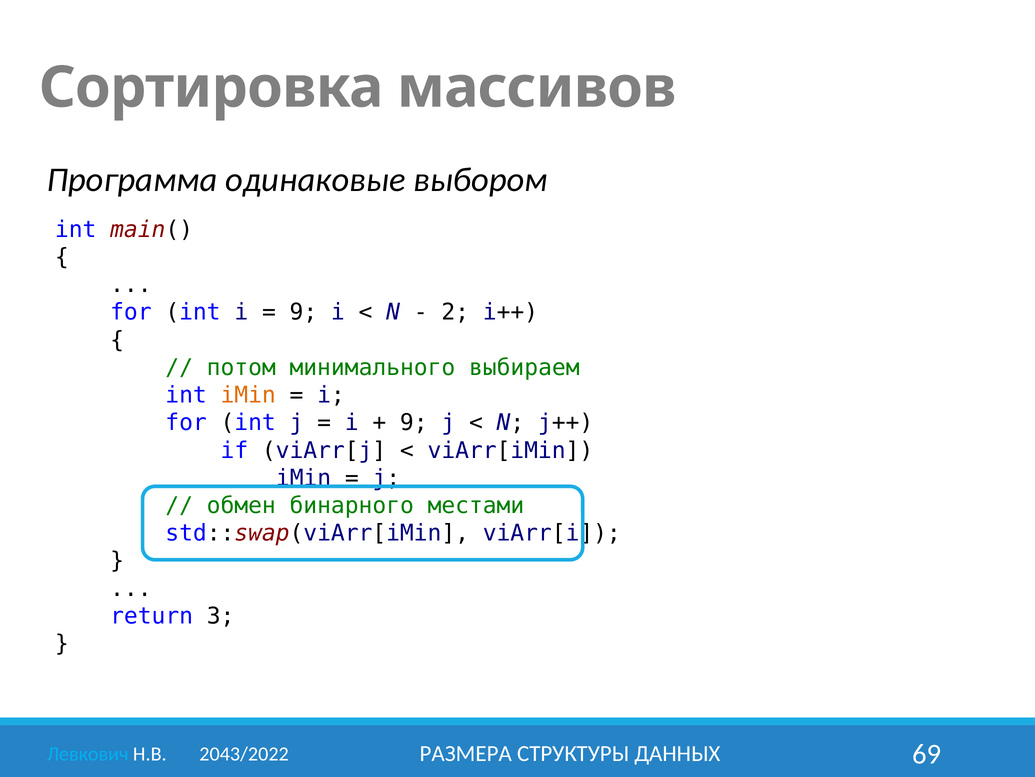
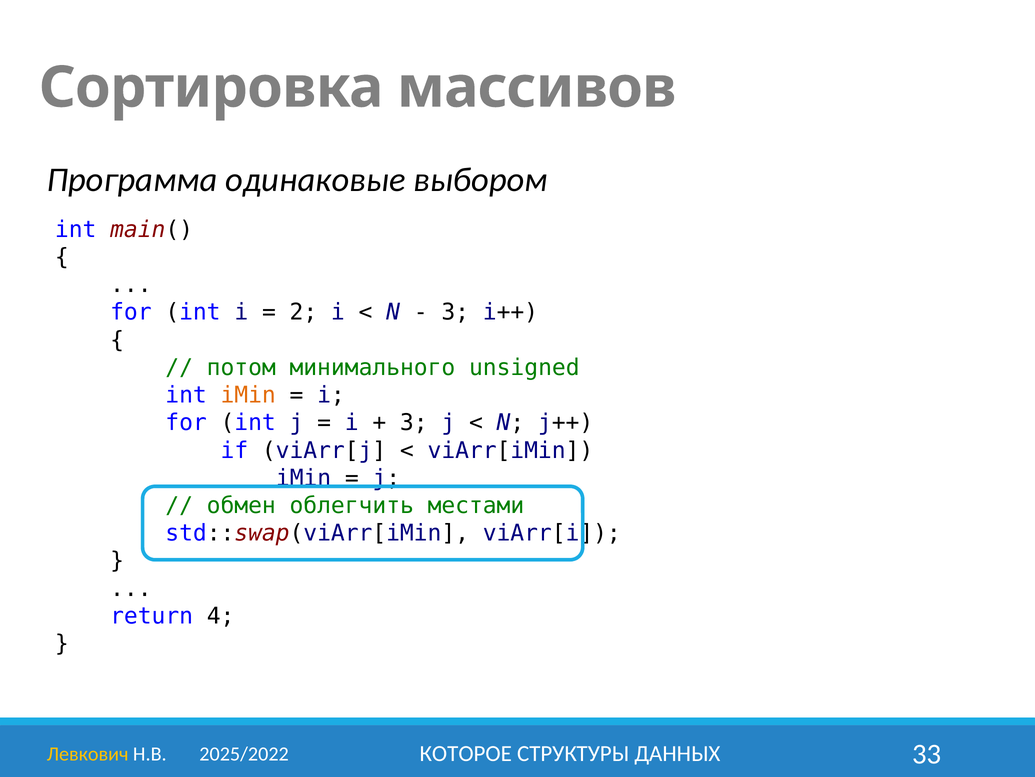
9 at (303, 312): 9 -> 2
2 at (455, 312): 2 -> 3
выбираем: выбираем -> unsigned
9 at (414, 422): 9 -> 3
бинарного: бинарного -> облегчить
3: 3 -> 4
РАЗМЕРА: РАЗМЕРА -> КОТОРОЕ
69: 69 -> 33
Левкович colour: light blue -> yellow
2043/2022: 2043/2022 -> 2025/2022
